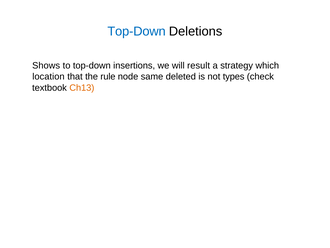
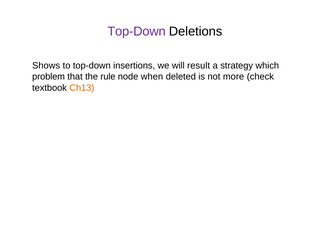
Top-Down at (137, 31) colour: blue -> purple
location: location -> problem
same: same -> when
types: types -> more
